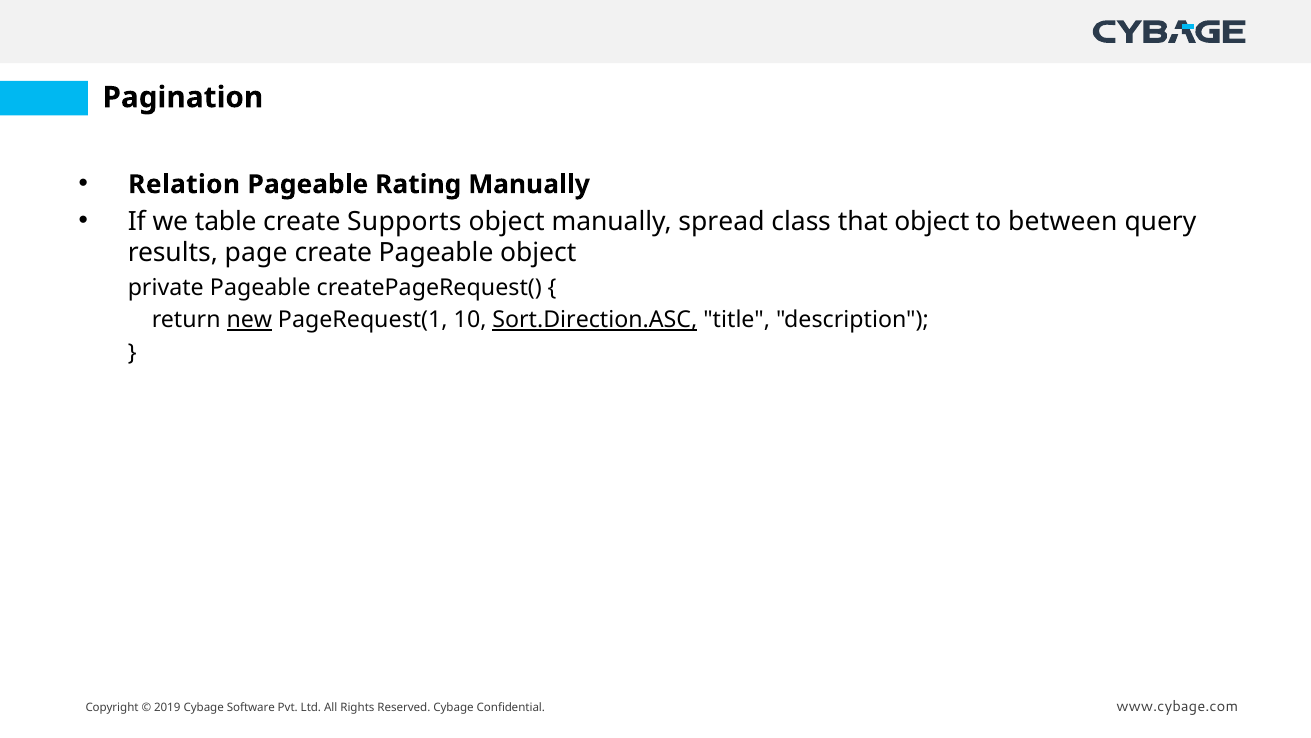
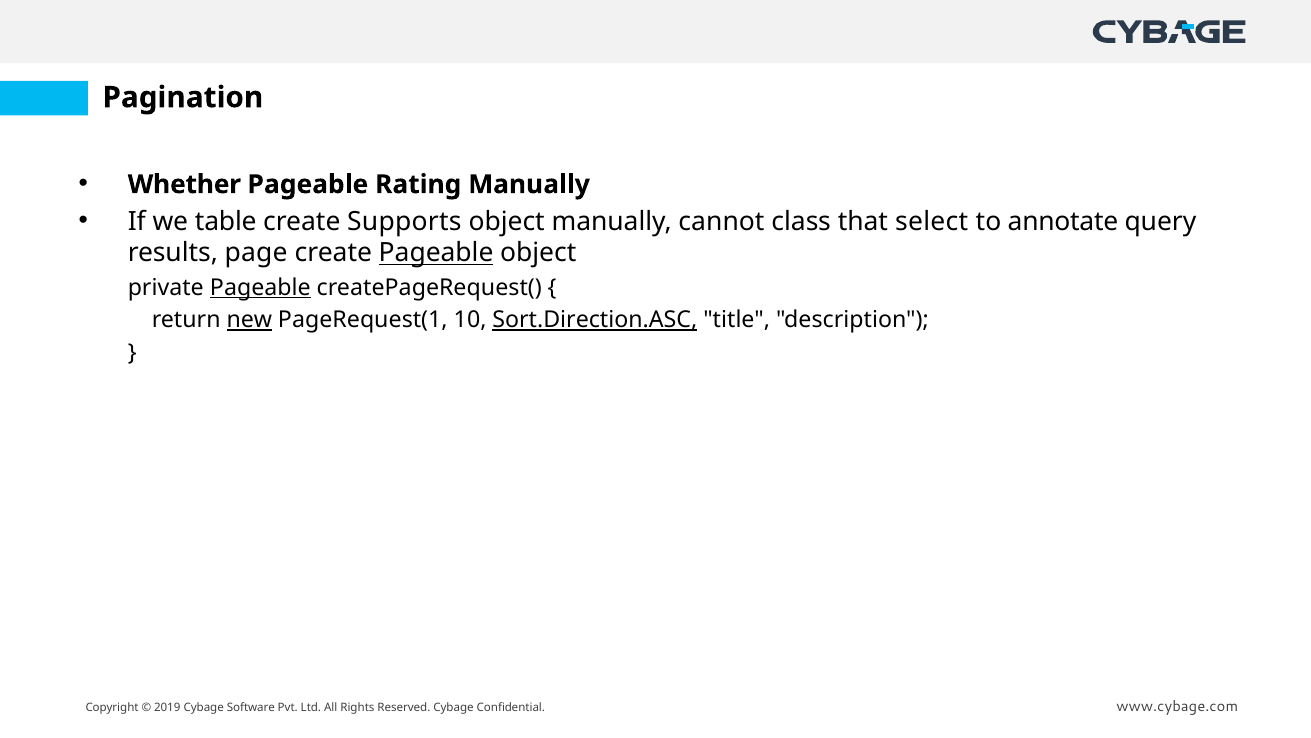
Relation: Relation -> Whether
spread: spread -> cannot
that object: object -> select
between: between -> annotate
Pageable at (436, 253) underline: none -> present
Pageable at (260, 287) underline: none -> present
